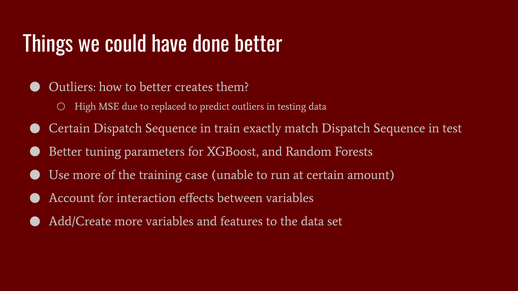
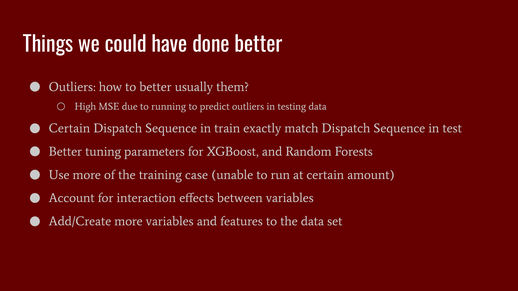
creates: creates -> usually
replaced: replaced -> running
